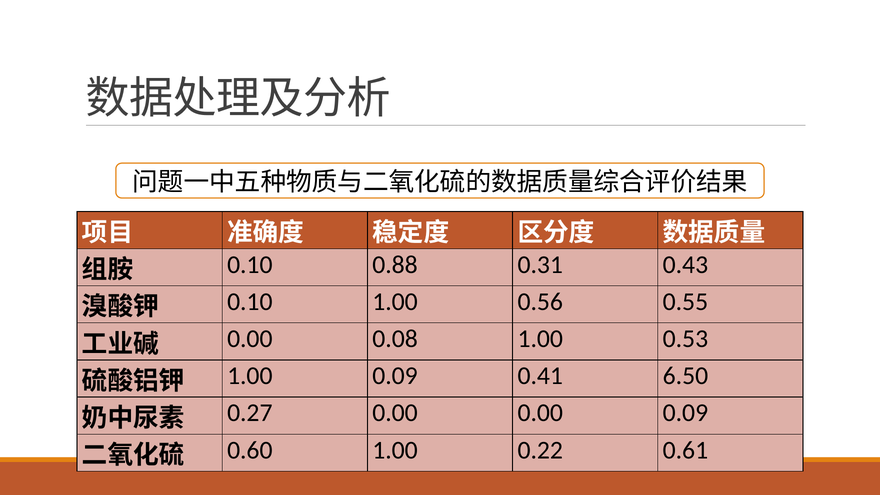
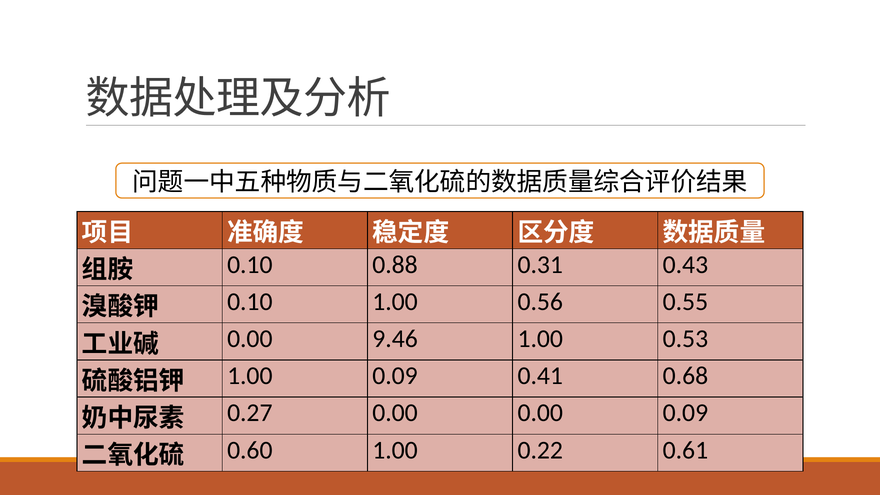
0.08: 0.08 -> 9.46
6.50: 6.50 -> 0.68
